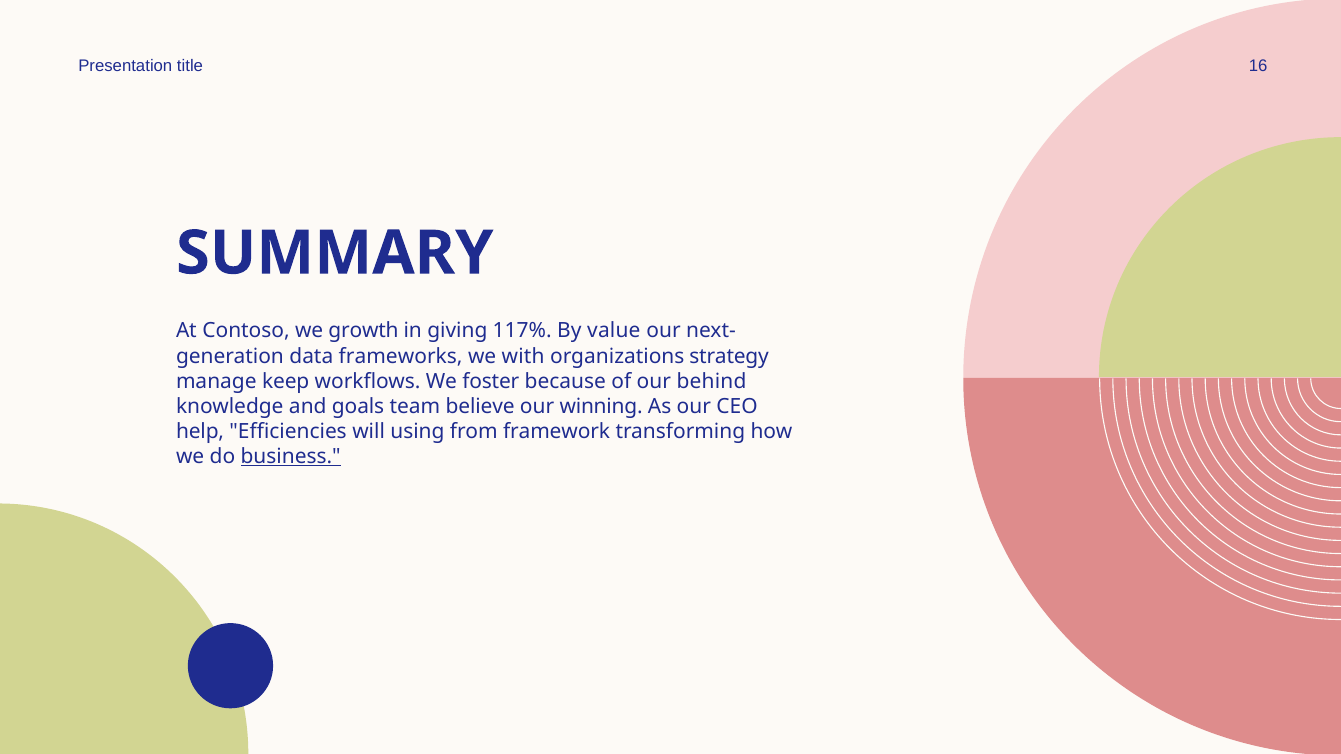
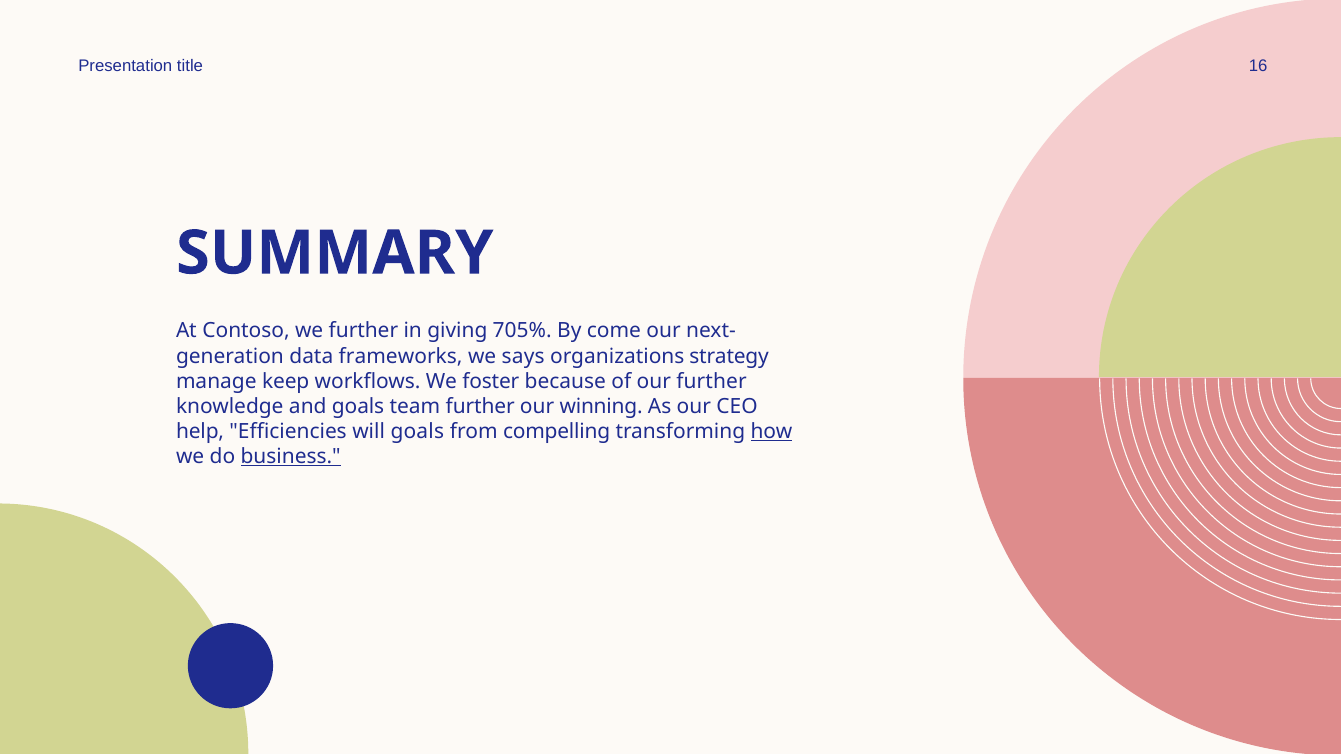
we growth: growth -> further
117%: 117% -> 705%
value: value -> come
with: with -> says
our behind: behind -> further
team believe: believe -> further
will using: using -> goals
framework: framework -> compelling
how underline: none -> present
